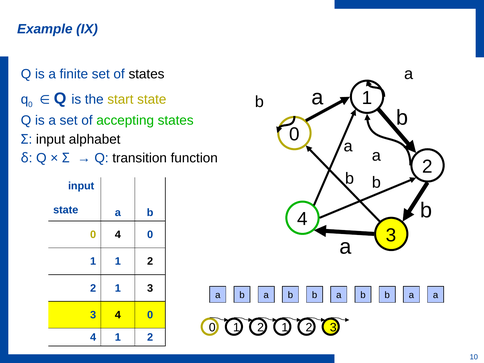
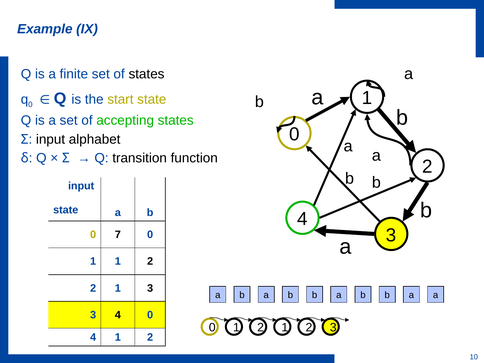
4 at (118, 235): 4 -> 7
